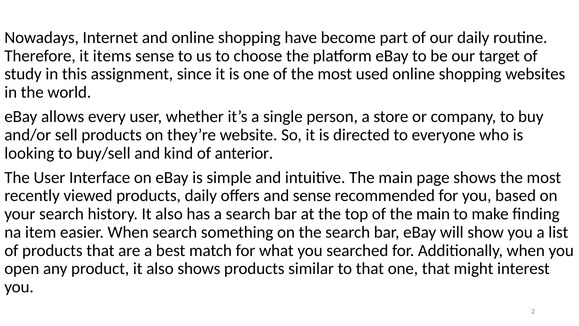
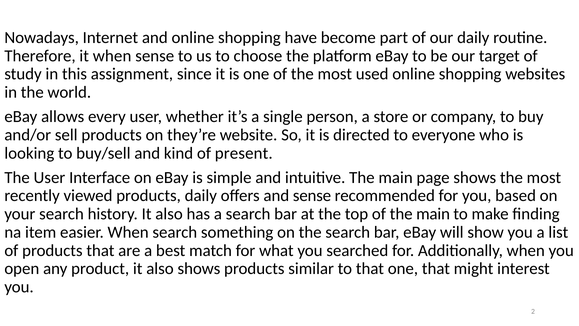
it items: items -> when
anterior: anterior -> present
